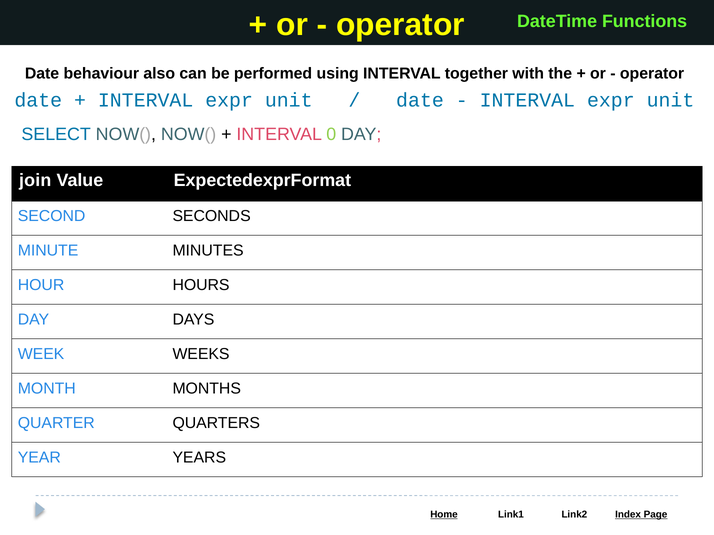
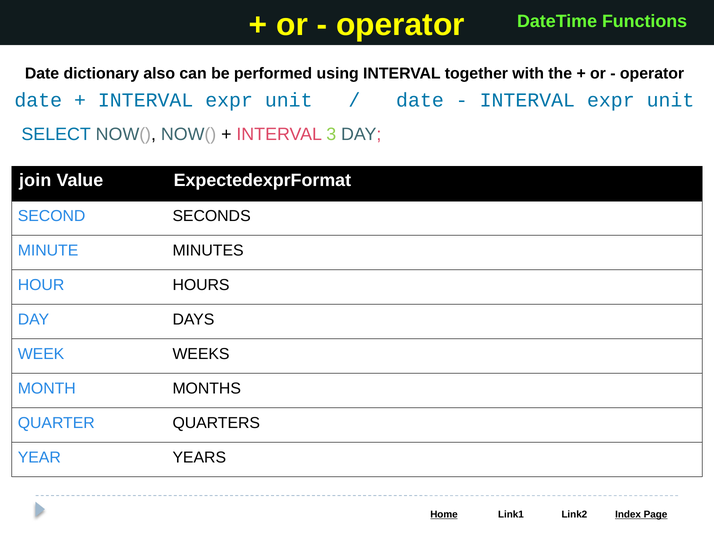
behaviour: behaviour -> dictionary
0: 0 -> 3
